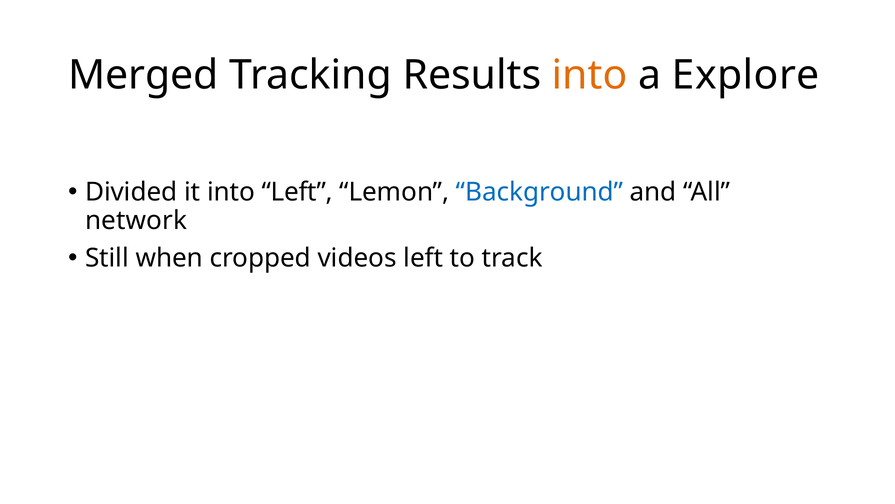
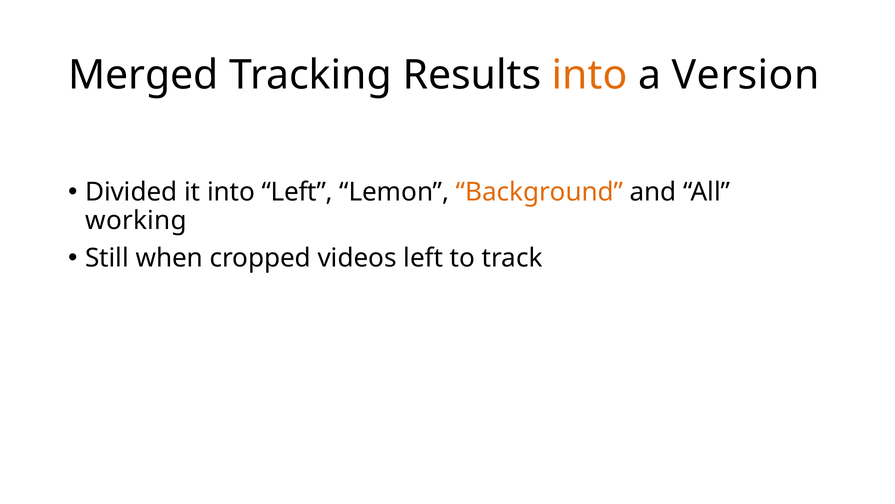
Explore: Explore -> Version
Background colour: blue -> orange
network: network -> working
